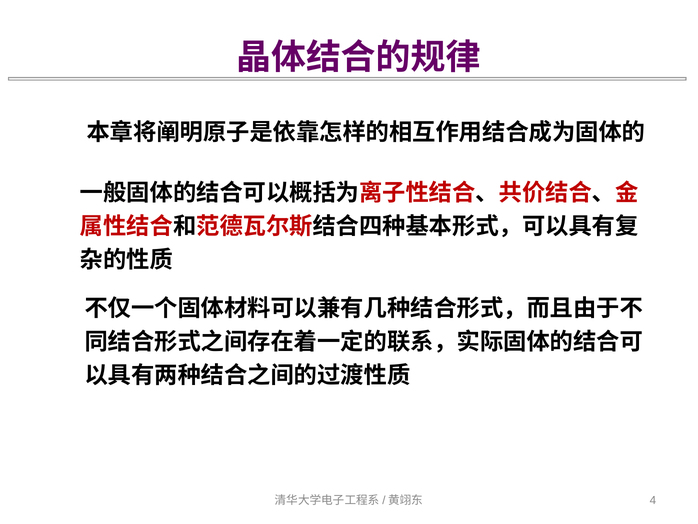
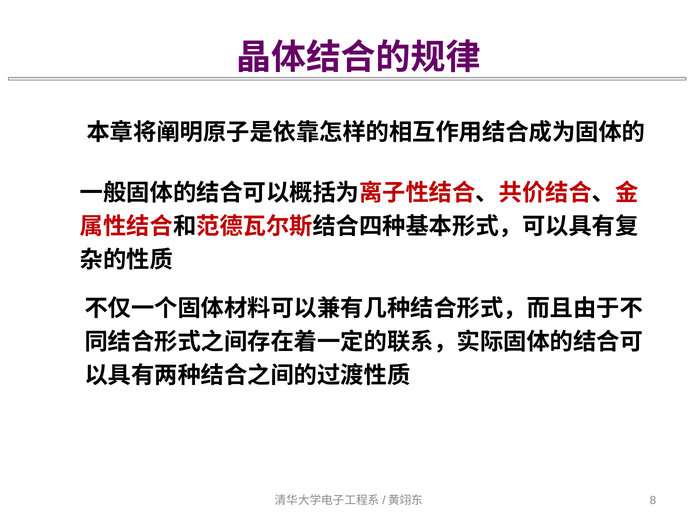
4: 4 -> 8
